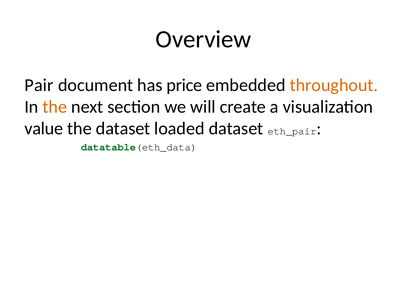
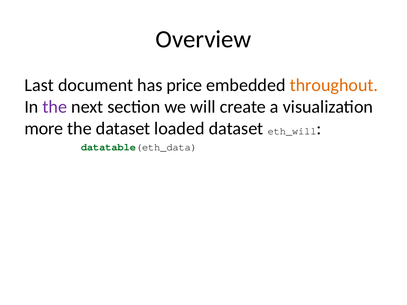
Pair: Pair -> Last
the at (55, 107) colour: orange -> purple
value: value -> more
eth_pair: eth_pair -> eth_will
